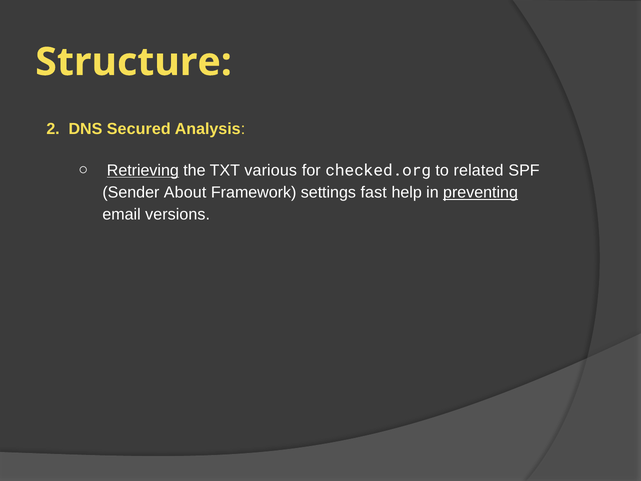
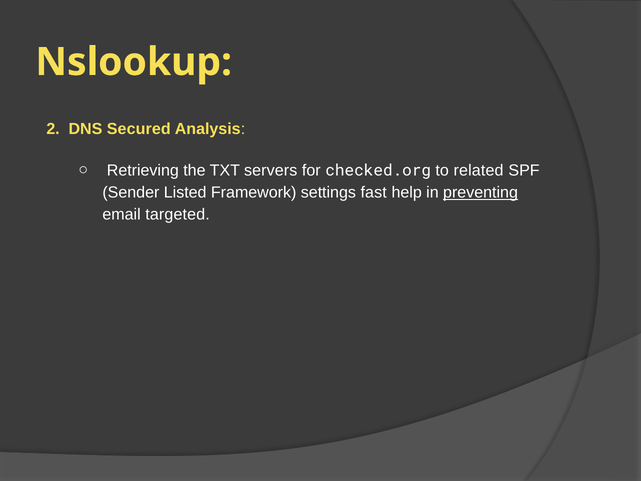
Structure: Structure -> Nslookup
Retrieving underline: present -> none
various: various -> servers
About: About -> Listed
versions: versions -> targeted
